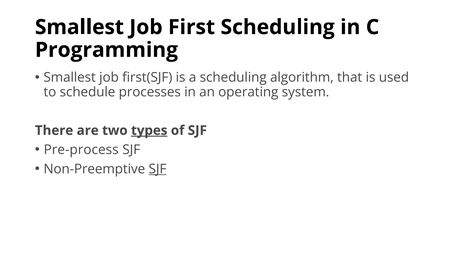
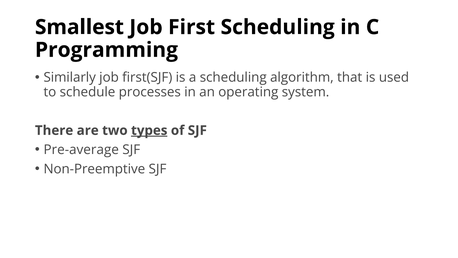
Smallest at (70, 77): Smallest -> Similarly
Pre-process: Pre-process -> Pre-average
SJF at (158, 169) underline: present -> none
